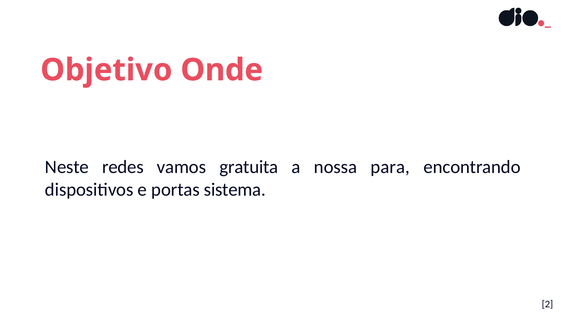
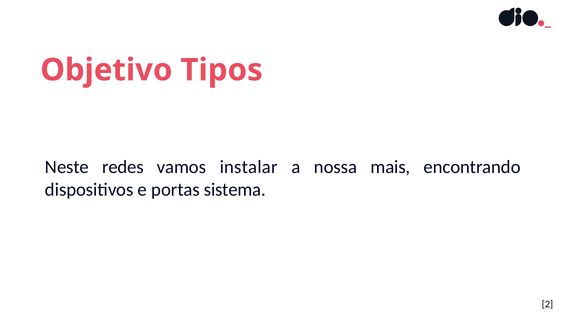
Onde: Onde -> Tipos
gratuita: gratuita -> instalar
para: para -> mais
